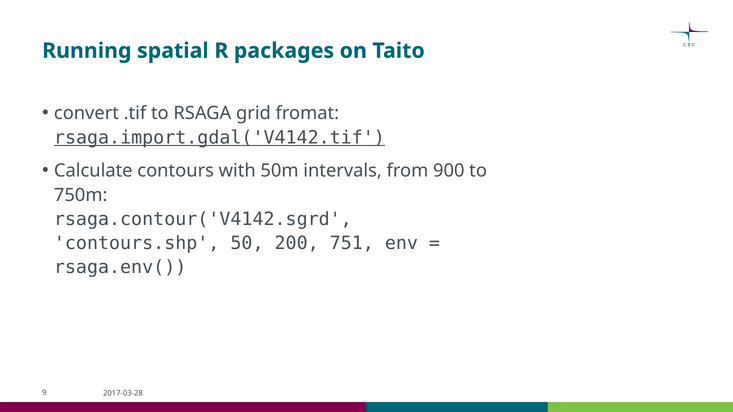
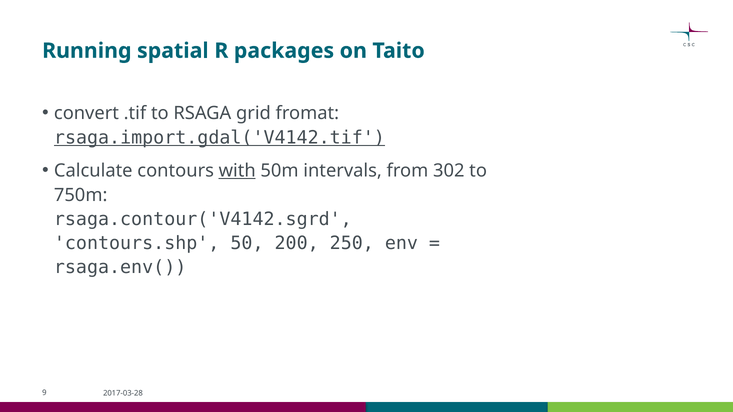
with underline: none -> present
900: 900 -> 302
751: 751 -> 250
